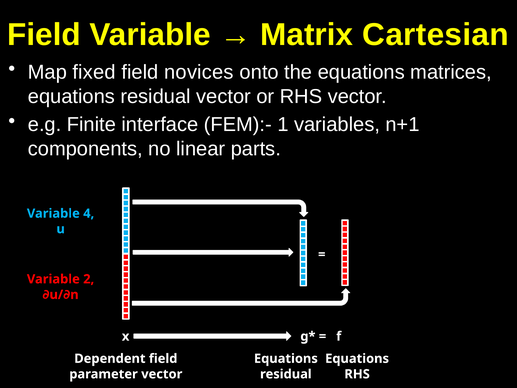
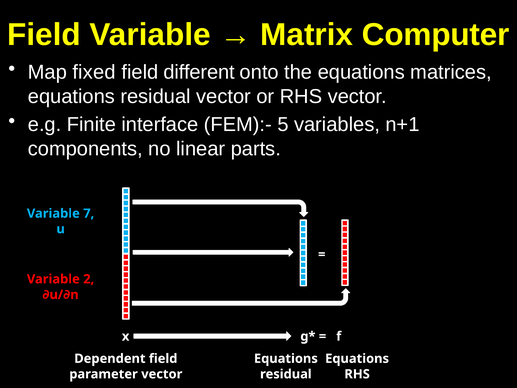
Cartesian: Cartesian -> Computer
novices: novices -> different
1: 1 -> 5
4: 4 -> 7
